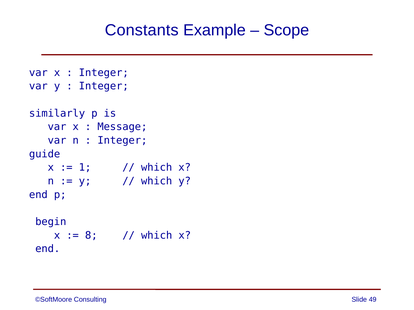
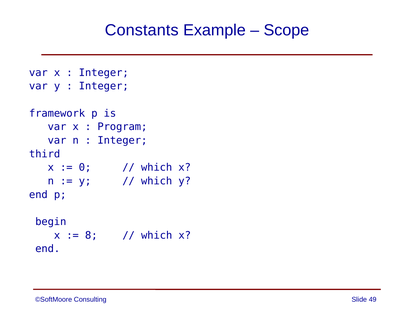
similarly: similarly -> framework
Message: Message -> Program
guide: guide -> third
1: 1 -> 0
